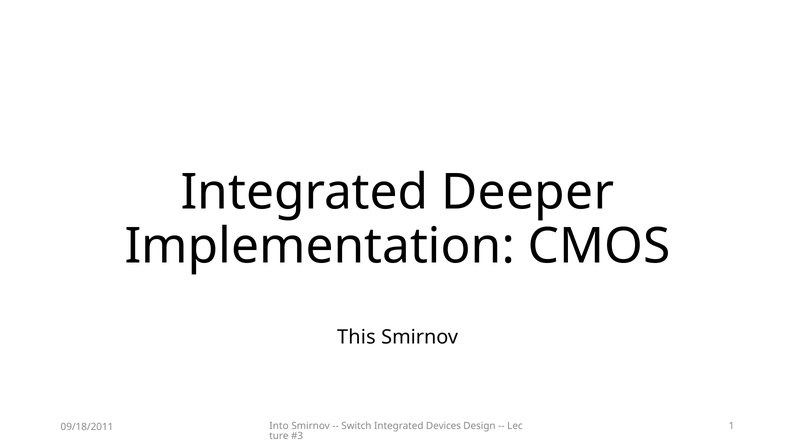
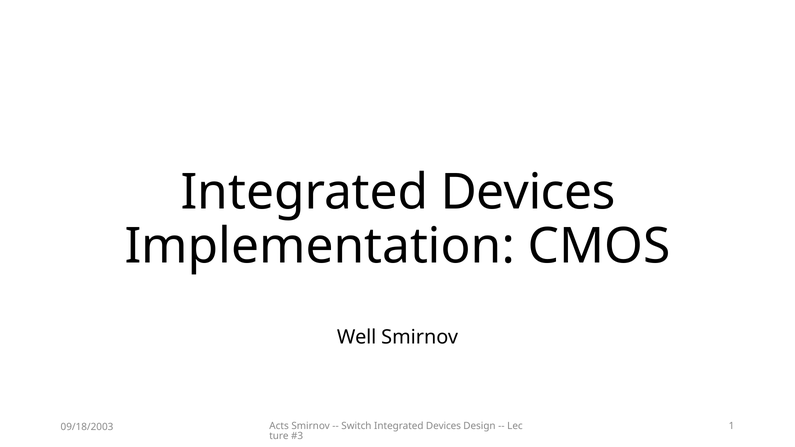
Deeper at (528, 193): Deeper -> Devices
This: This -> Well
Into: Into -> Acts
09/18/2011: 09/18/2011 -> 09/18/2003
